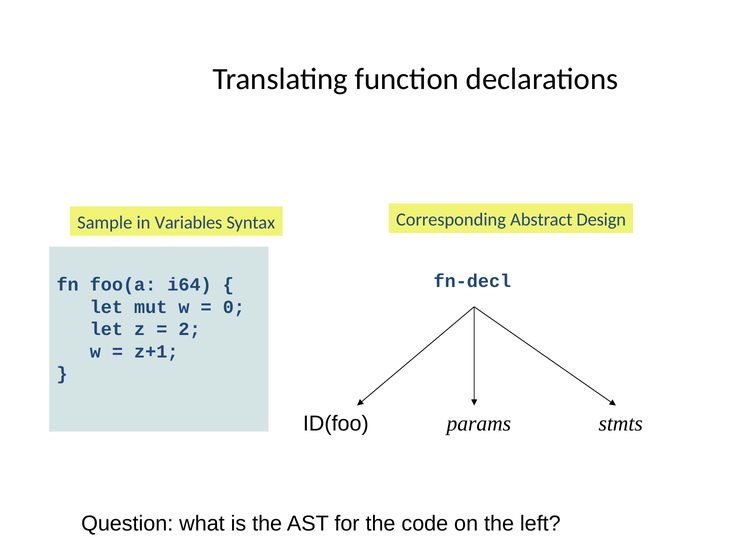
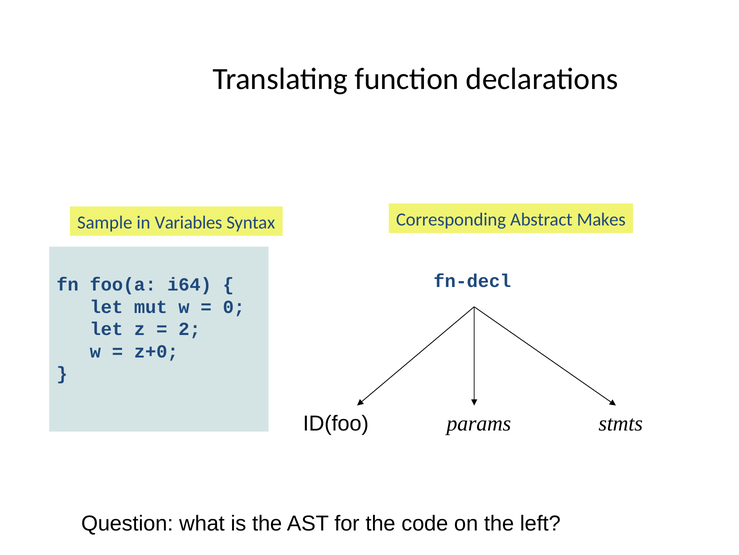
Design: Design -> Makes
z+1: z+1 -> z+0
